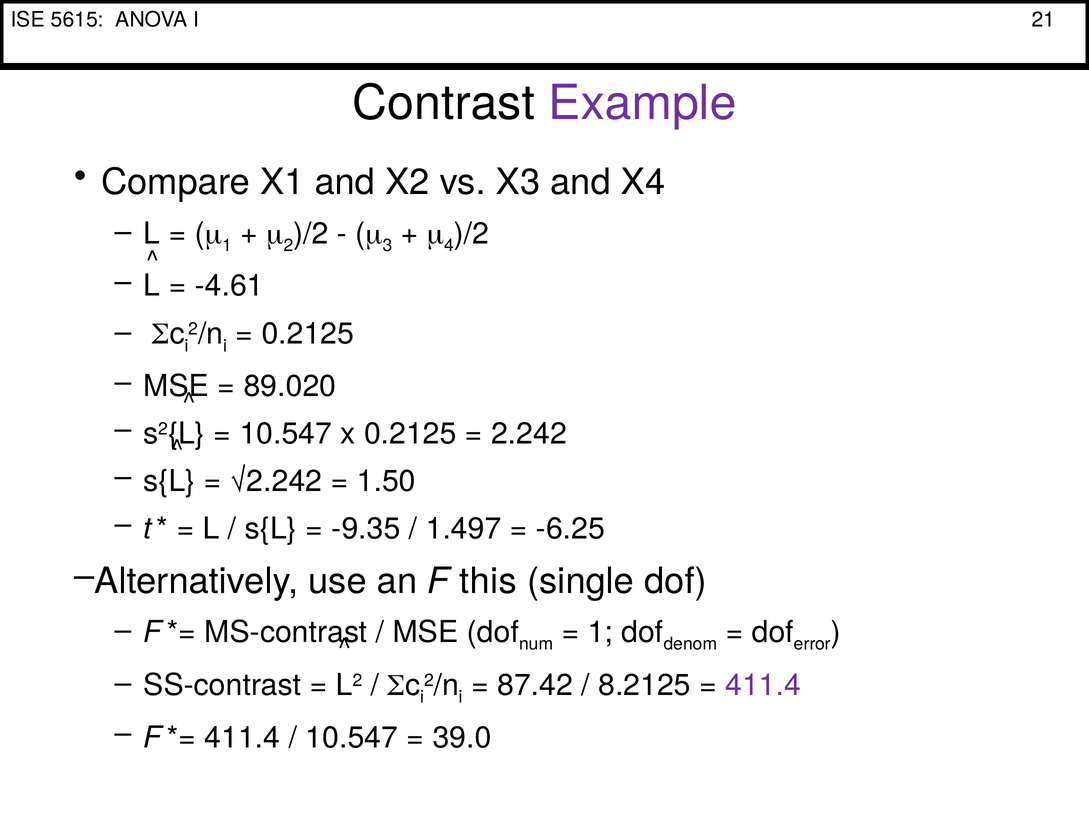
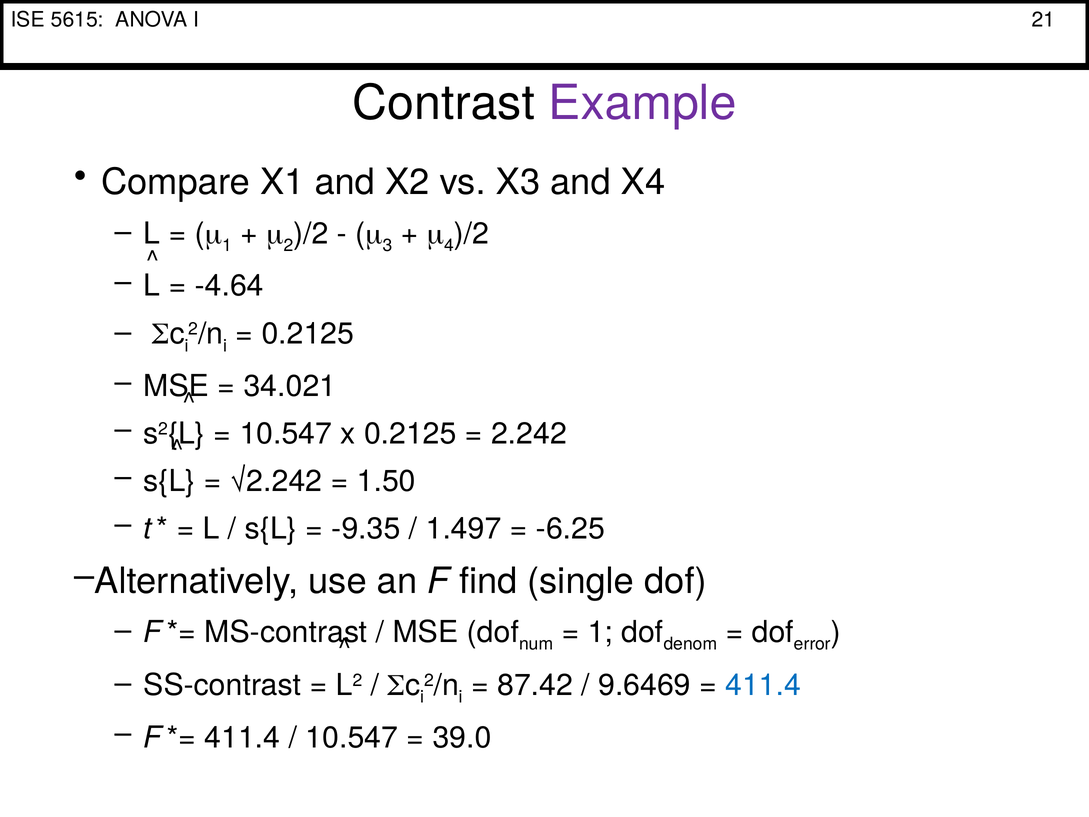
-4.61: -4.61 -> -4.64
89.020: 89.020 -> 34.021
this: this -> find
8.2125: 8.2125 -> 9.6469
411.4 at (763, 685) colour: purple -> blue
